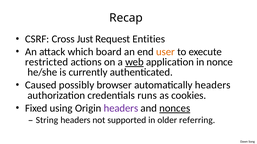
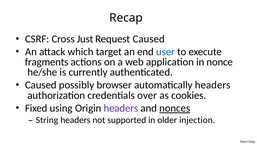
Request Entities: Entities -> Caused
board: board -> target
user colour: orange -> blue
restricted: restricted -> fragments
web underline: present -> none
runs: runs -> over
referring: referring -> injection
